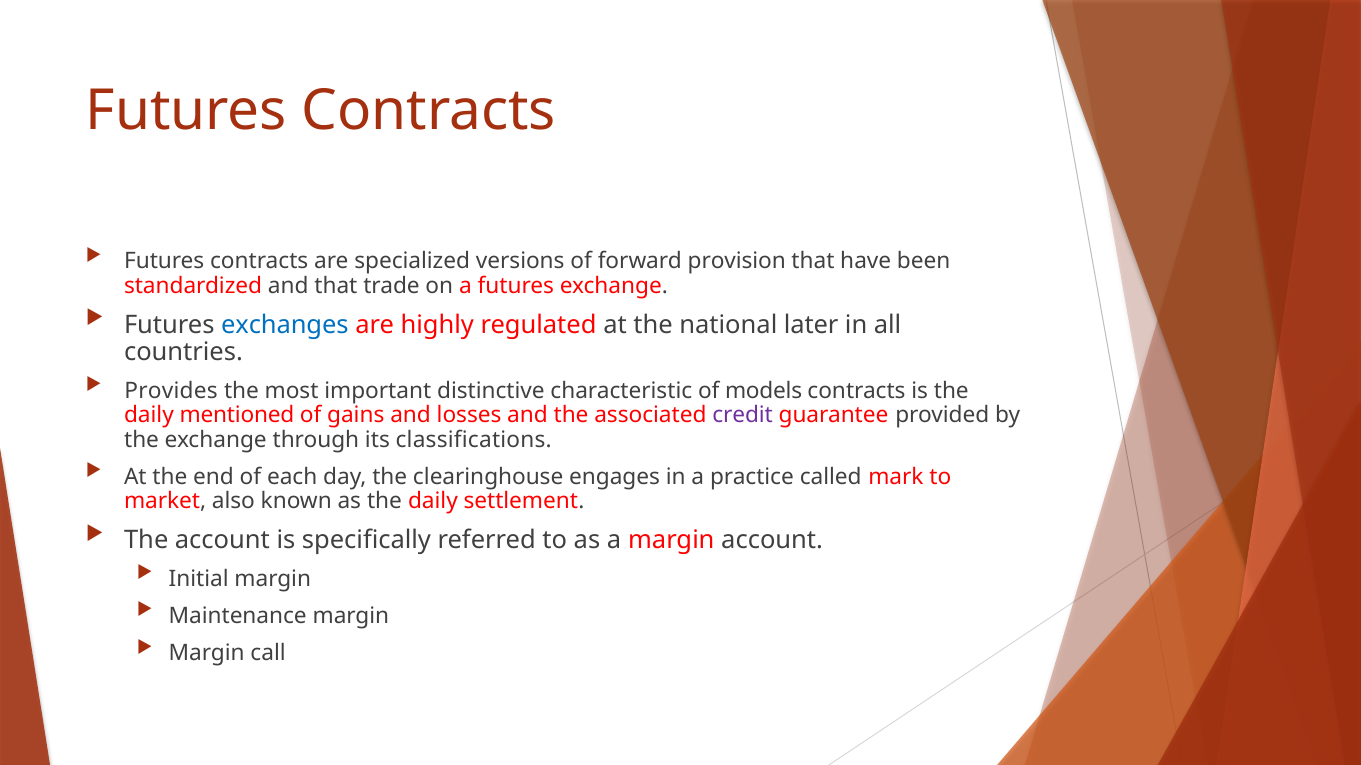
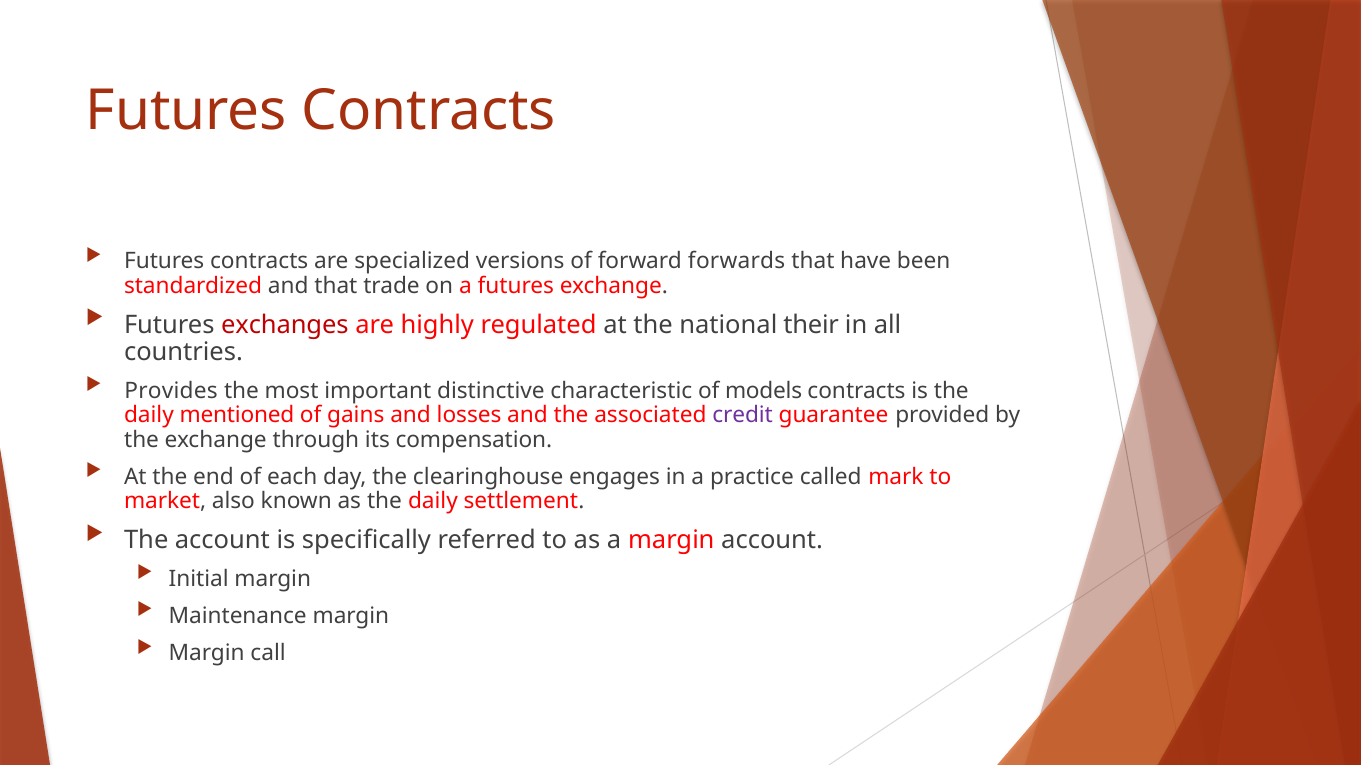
provision: provision -> forwards
exchanges colour: blue -> red
later: later -> their
classifications: classifications -> compensation
